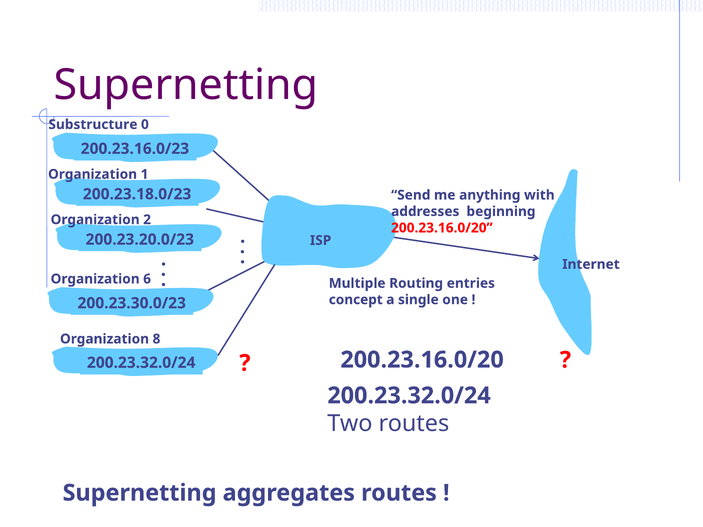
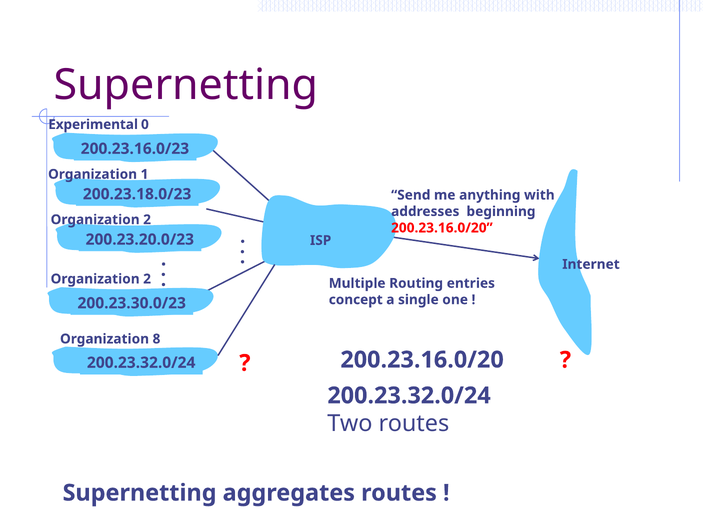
Substructure: Substructure -> Experimental
6 at (147, 279): 6 -> 2
